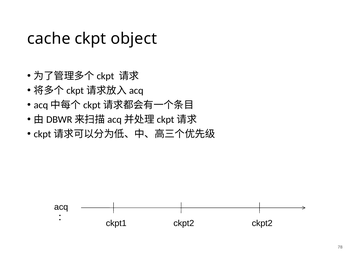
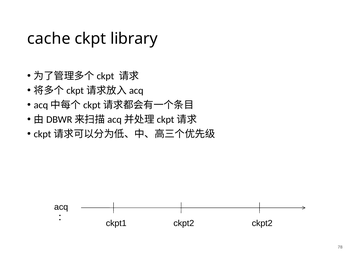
object: object -> library
